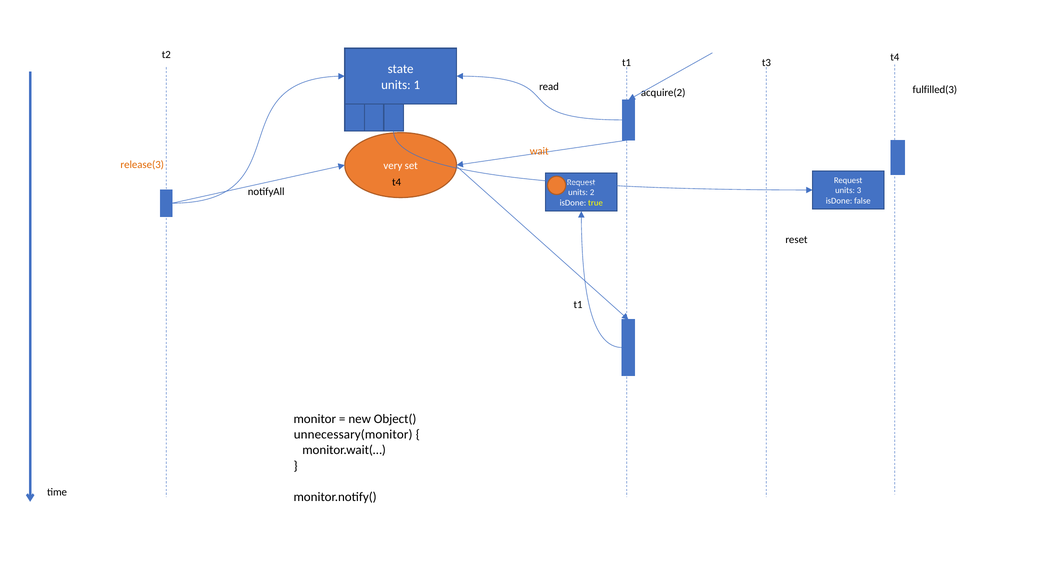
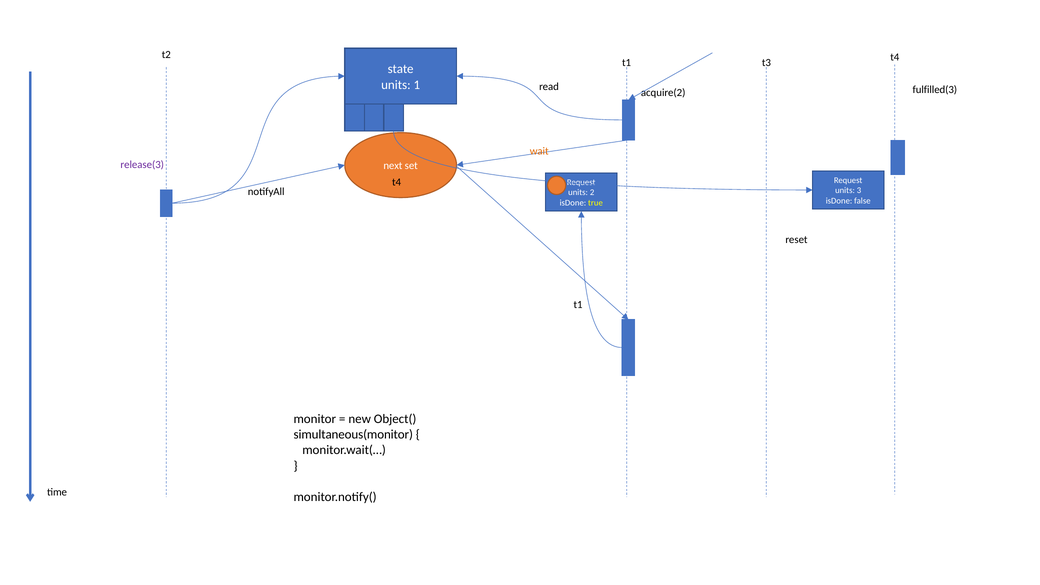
release(3 colour: orange -> purple
very: very -> next
unnecessary(monitor: unnecessary(monitor -> simultaneous(monitor
